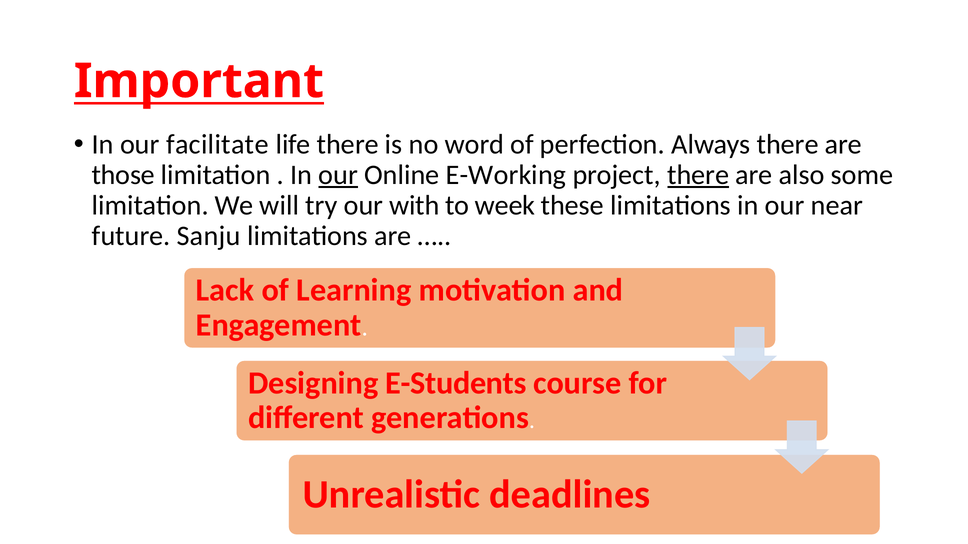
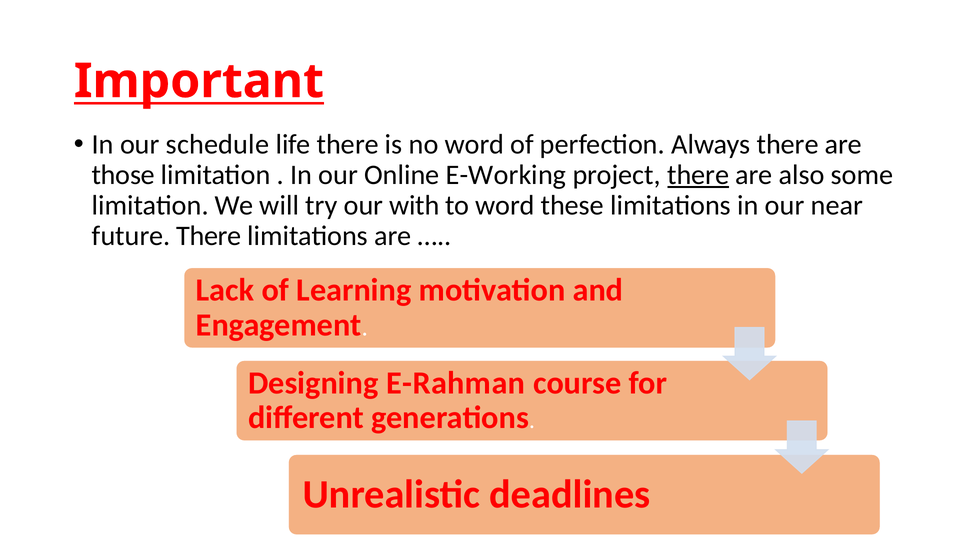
facilitate: facilitate -> schedule
our at (338, 175) underline: present -> none
to week: week -> word
future Sanju: Sanju -> There
E-Students: E-Students -> E-Rahman
